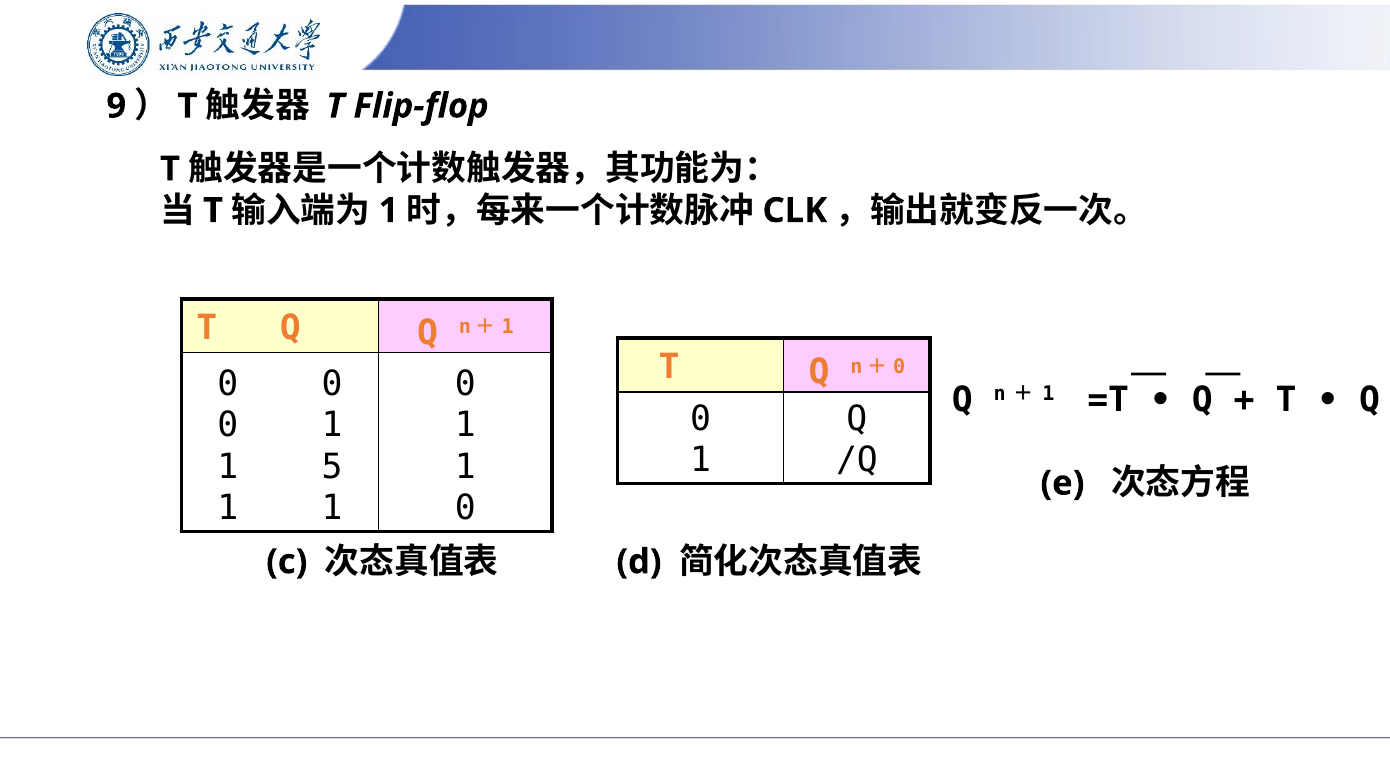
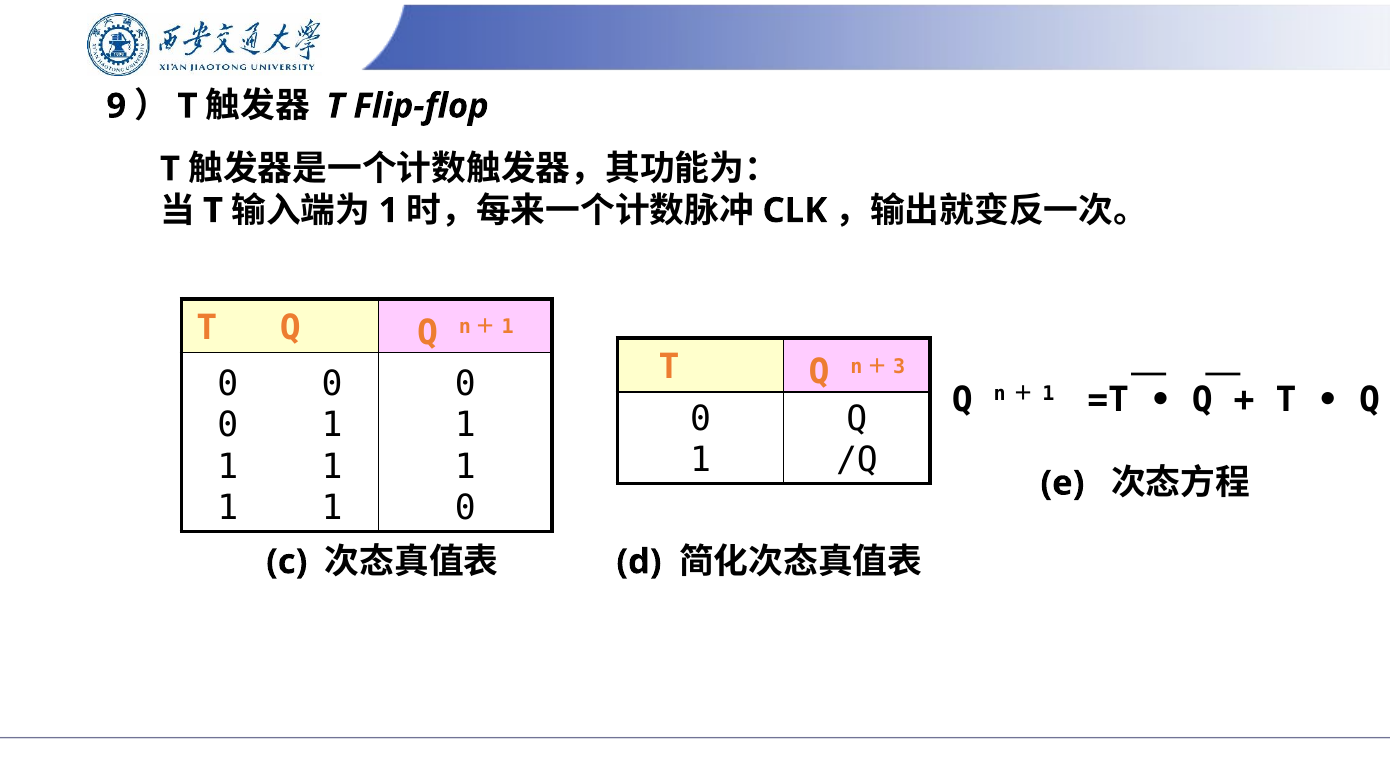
0 at (899, 367): 0 -> 3
5 at (332, 467): 5 -> 1
